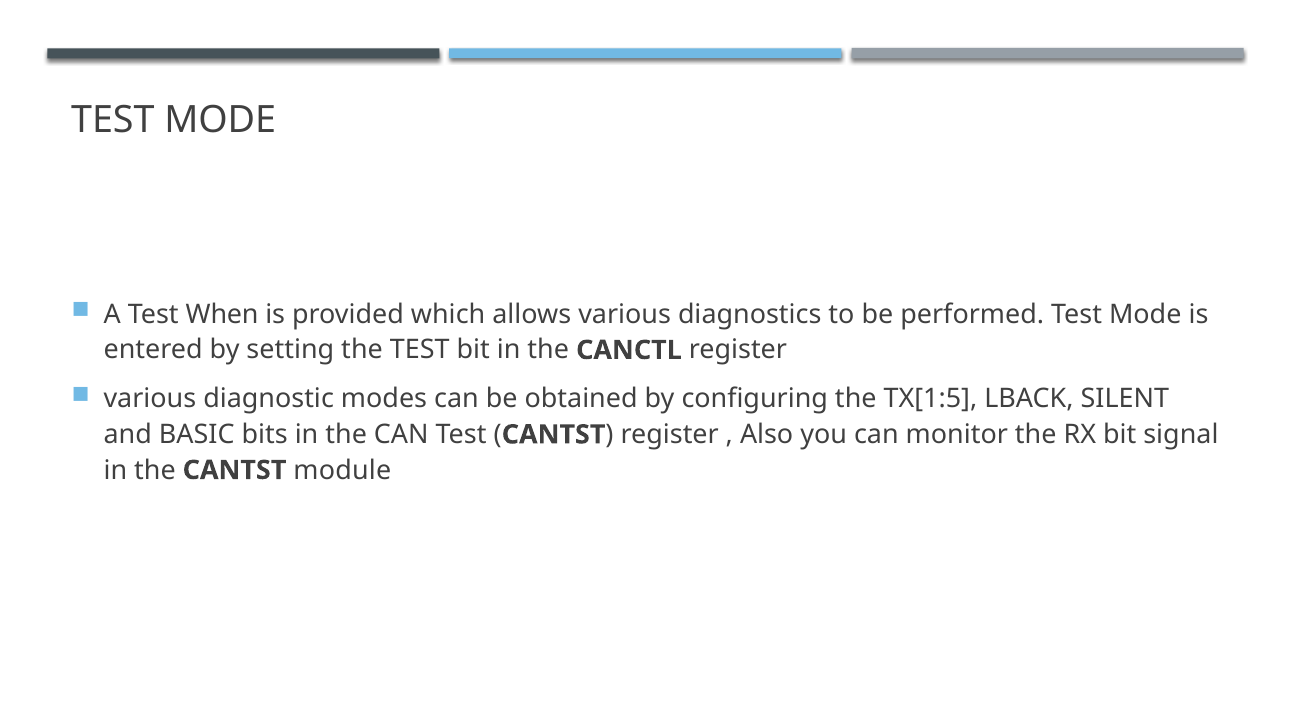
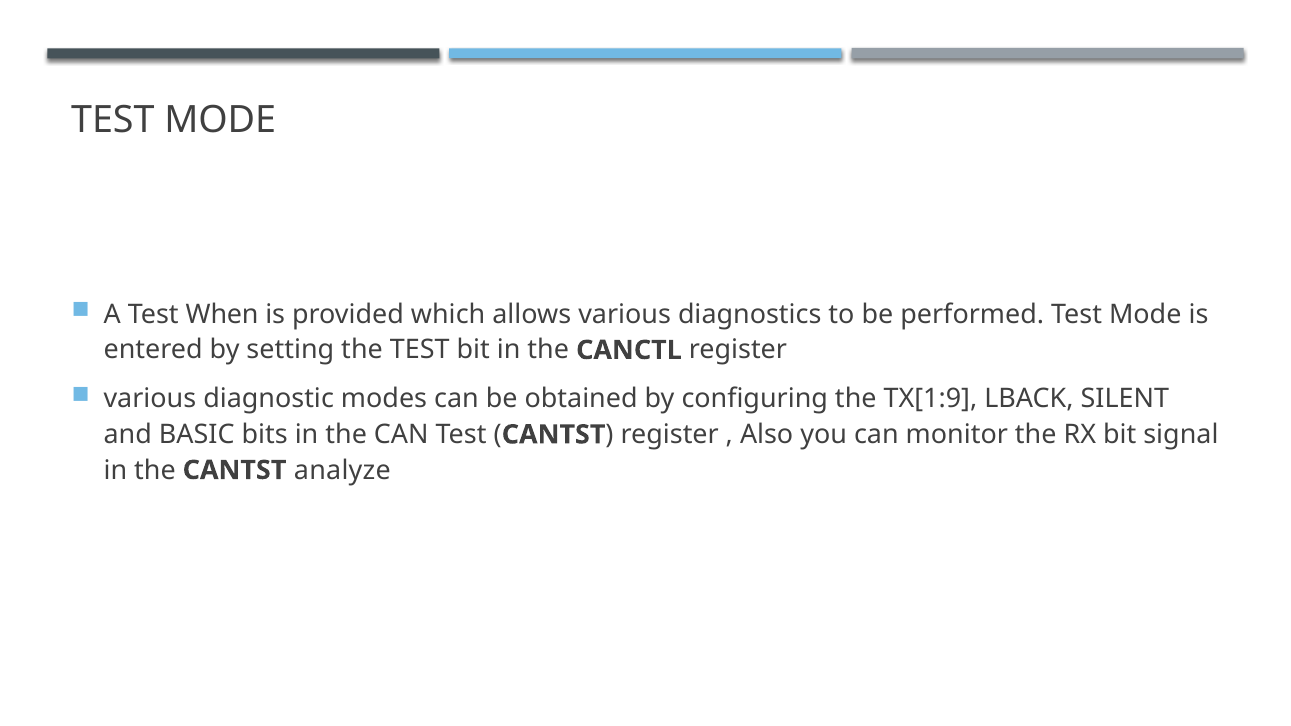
TX[1:5: TX[1:5 -> TX[1:9
module: module -> analyze
